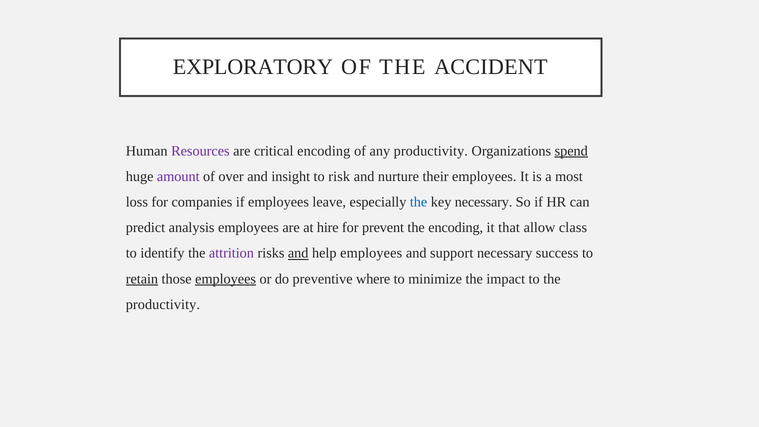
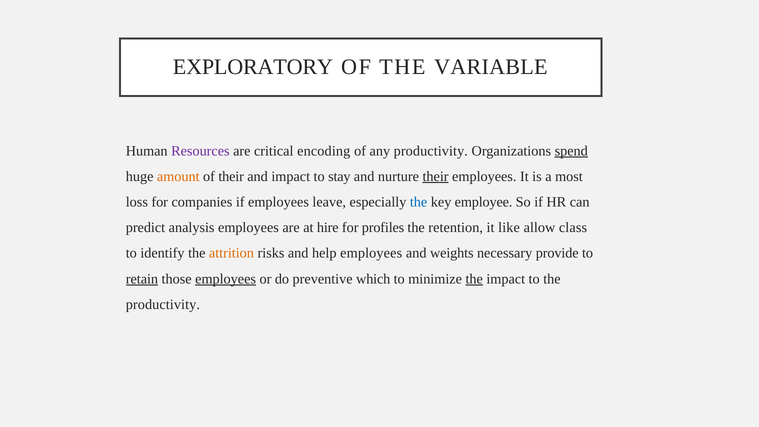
ACCIDENT: ACCIDENT -> VARIABLE
amount colour: purple -> orange
of over: over -> their
and insight: insight -> impact
risk: risk -> stay
their at (436, 176) underline: none -> present
key necessary: necessary -> employee
prevent: prevent -> profiles
the encoding: encoding -> retention
that: that -> like
attrition colour: purple -> orange
and at (298, 253) underline: present -> none
support: support -> weights
success: success -> provide
where: where -> which
the at (474, 279) underline: none -> present
